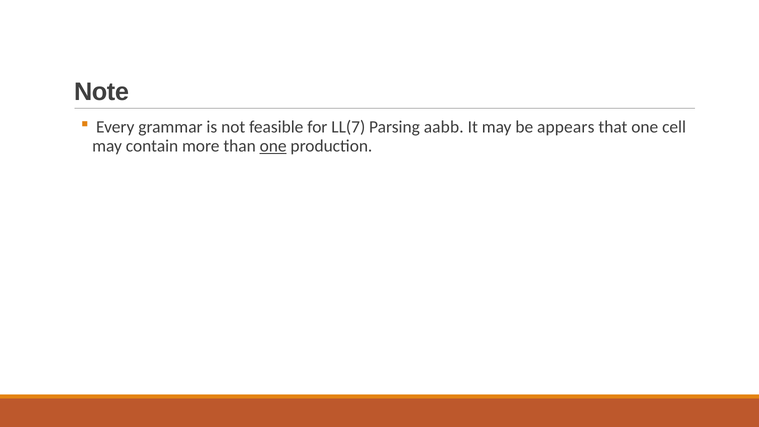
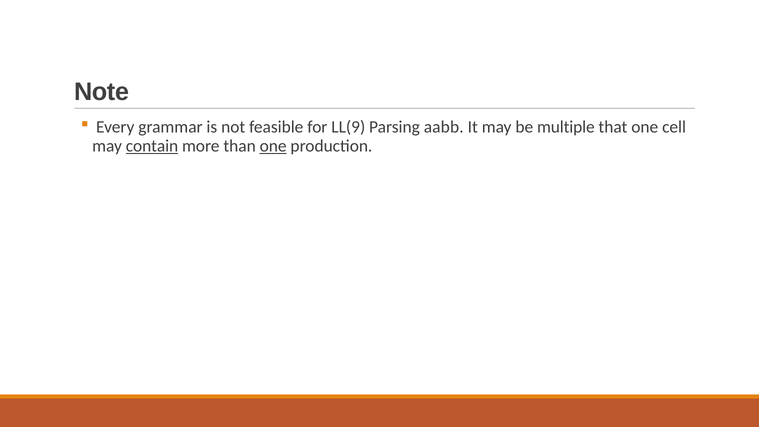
LL(7: LL(7 -> LL(9
appears: appears -> multiple
contain underline: none -> present
